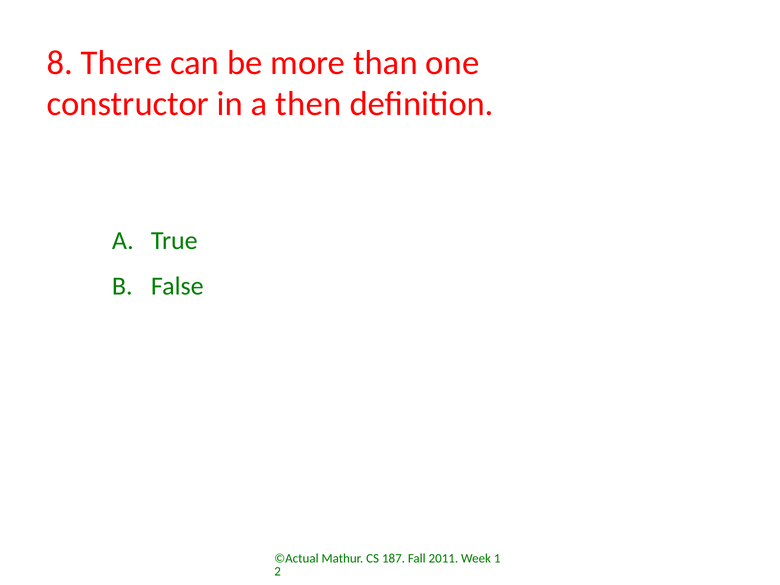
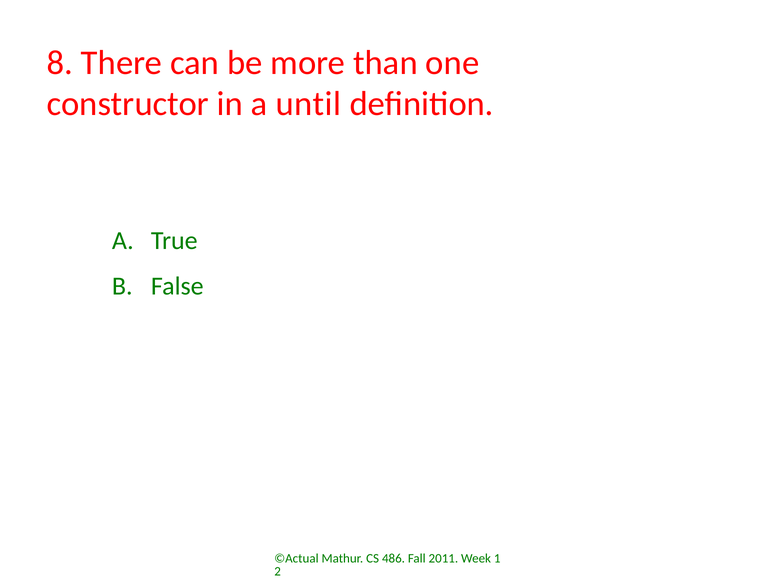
then: then -> until
187: 187 -> 486
